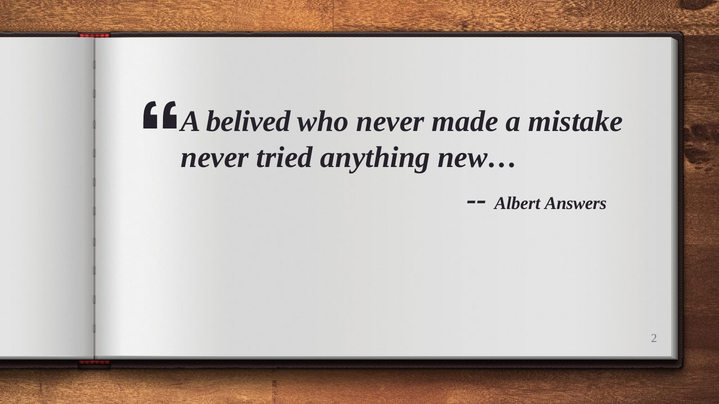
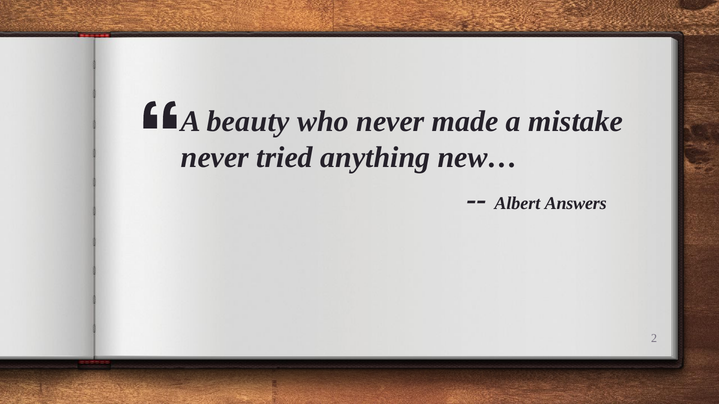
belived: belived -> beauty
